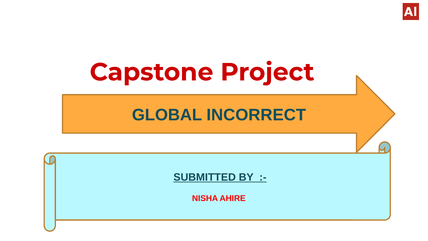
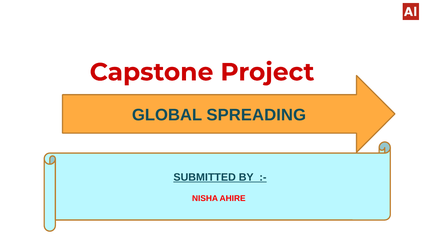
INCORRECT: INCORRECT -> SPREADING
